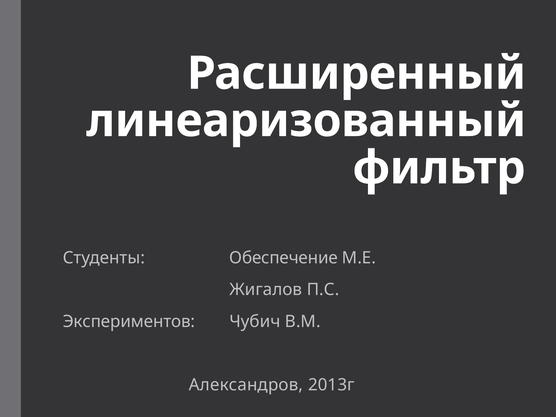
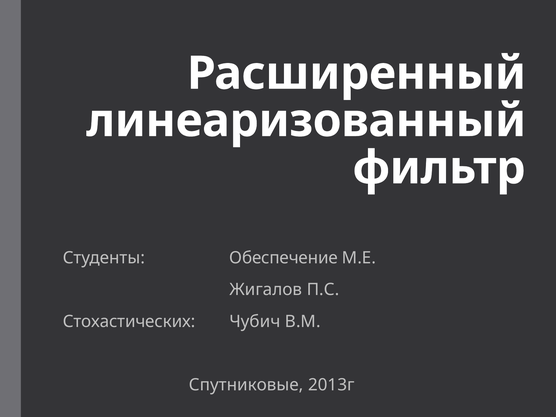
Экспериментов: Экспериментов -> Стохастических
Александров: Александров -> Спутниковые
